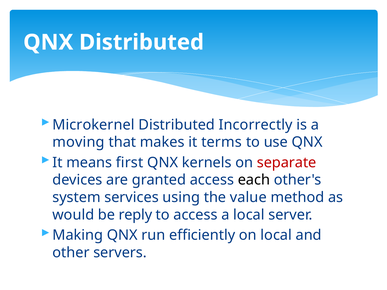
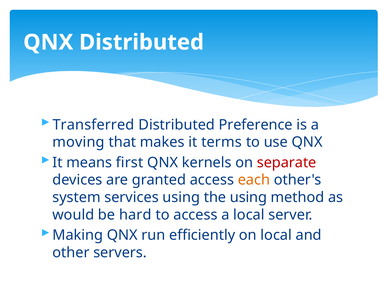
Microkernel: Microkernel -> Transferred
Incorrectly: Incorrectly -> Preference
each colour: black -> orange
the value: value -> using
reply: reply -> hard
